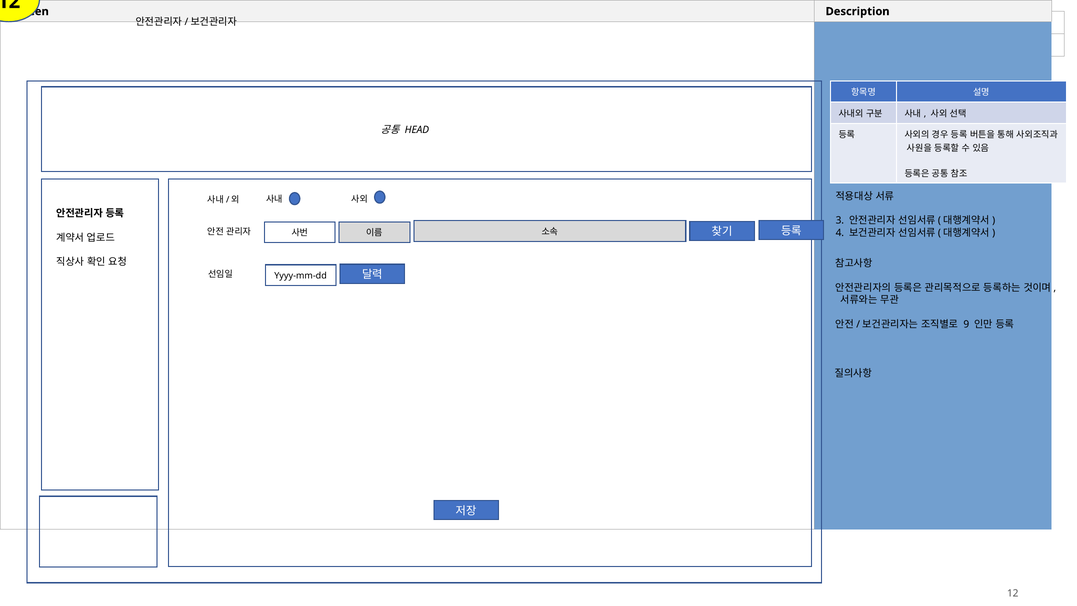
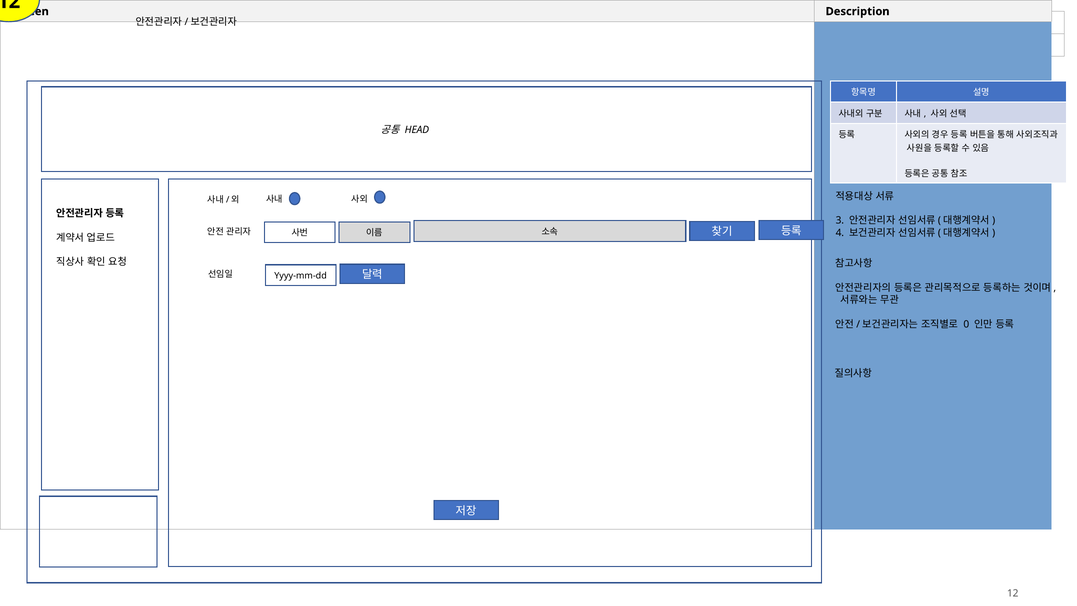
9: 9 -> 0
